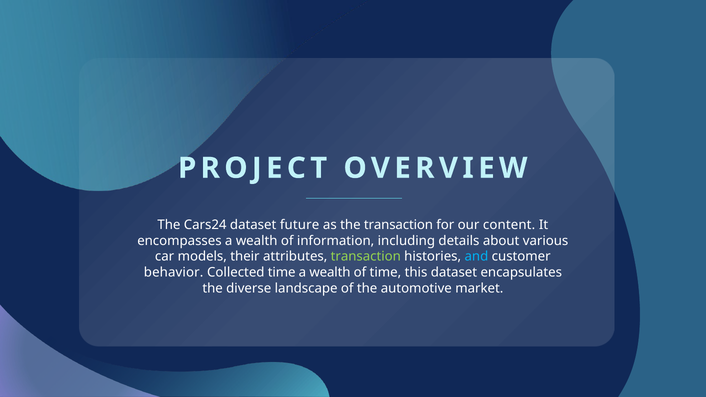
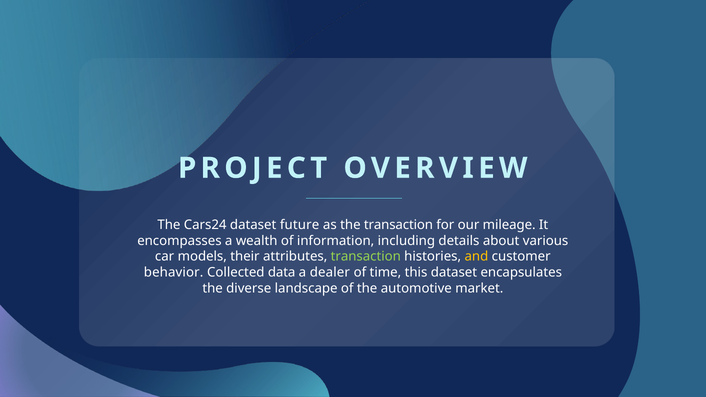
content: content -> mileage
and colour: light blue -> yellow
Collected time: time -> data
wealth at (330, 273): wealth -> dealer
